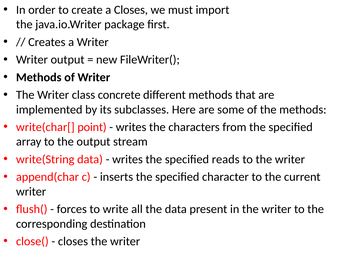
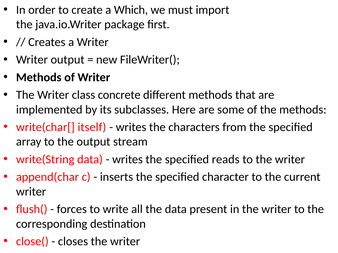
a Closes: Closes -> Which
point: point -> itself
